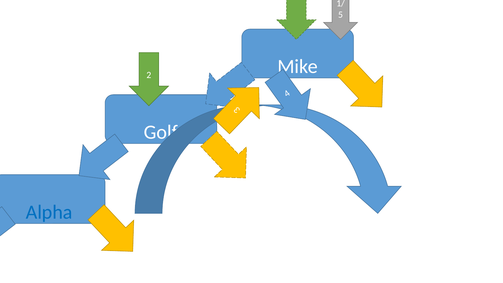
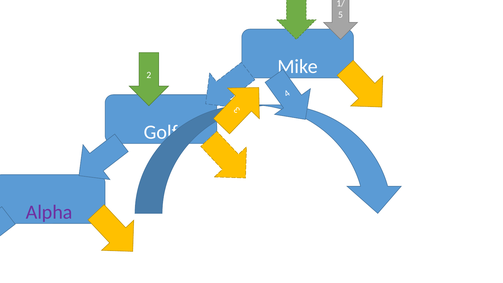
Alpha colour: blue -> purple
